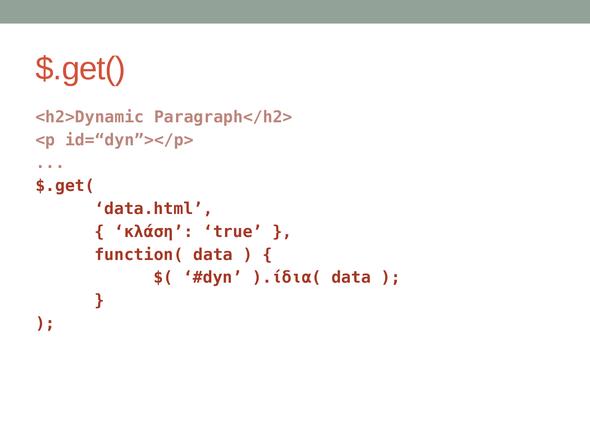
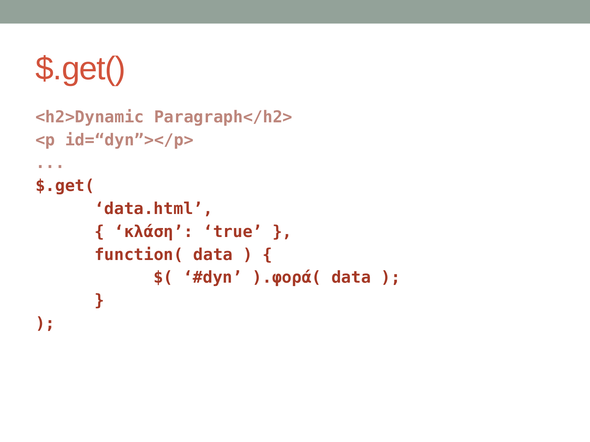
).ίδια(: ).ίδια( -> ).φορά(
